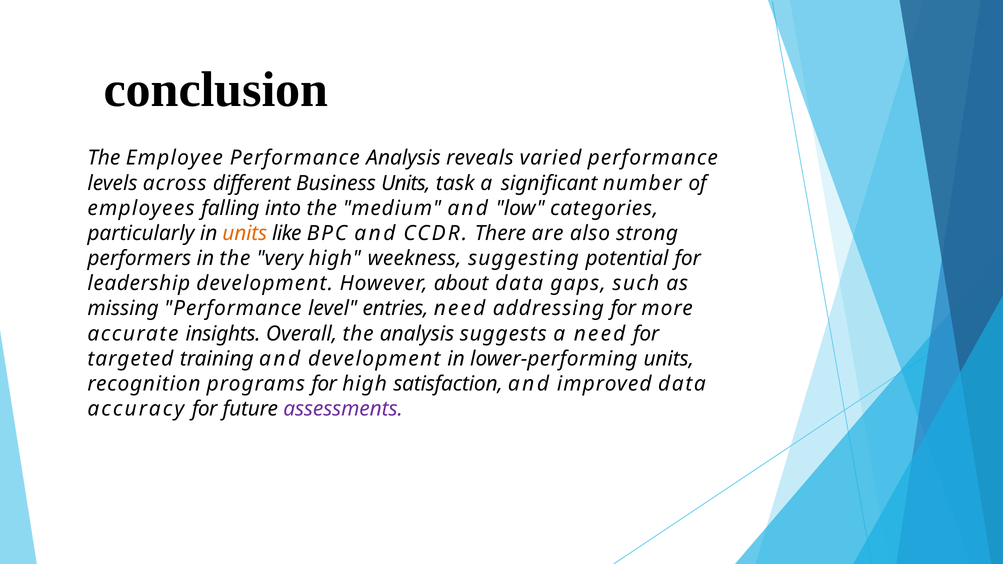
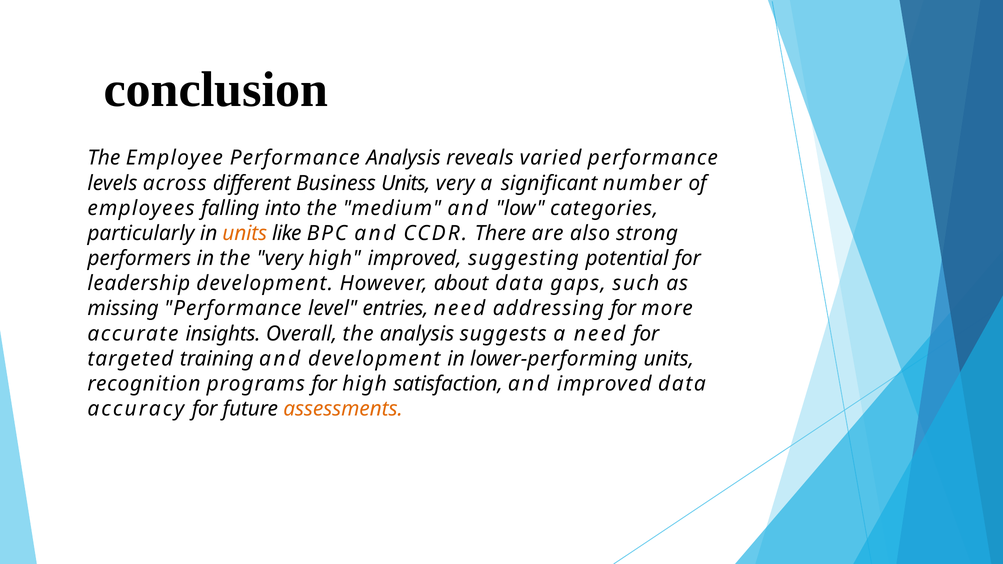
Units task: task -> very
high weekness: weekness -> improved
assessments colour: purple -> orange
